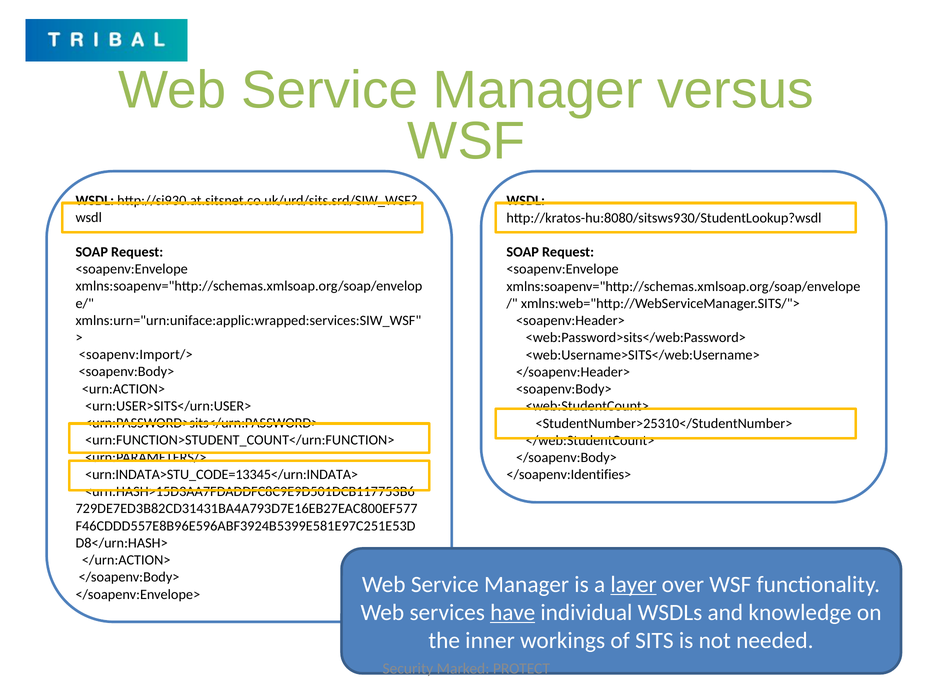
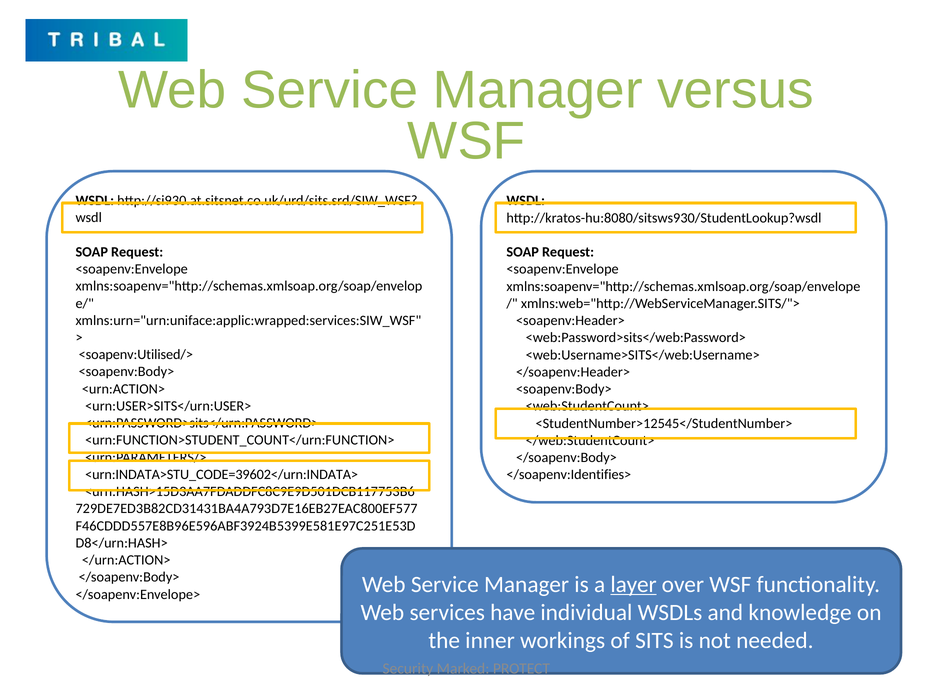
<soapenv:Import/>: <soapenv:Import/> -> <soapenv:Utilised/>
<StudentNumber>25310</StudentNumber>: <StudentNumber>25310</StudentNumber> -> <StudentNumber>12545</StudentNumber>
<urn:INDATA>STU_CODE=13345</urn:INDATA>: <urn:INDATA>STU_CODE=13345</urn:INDATA> -> <urn:INDATA>STU_CODE=39602</urn:INDATA>
have underline: present -> none
